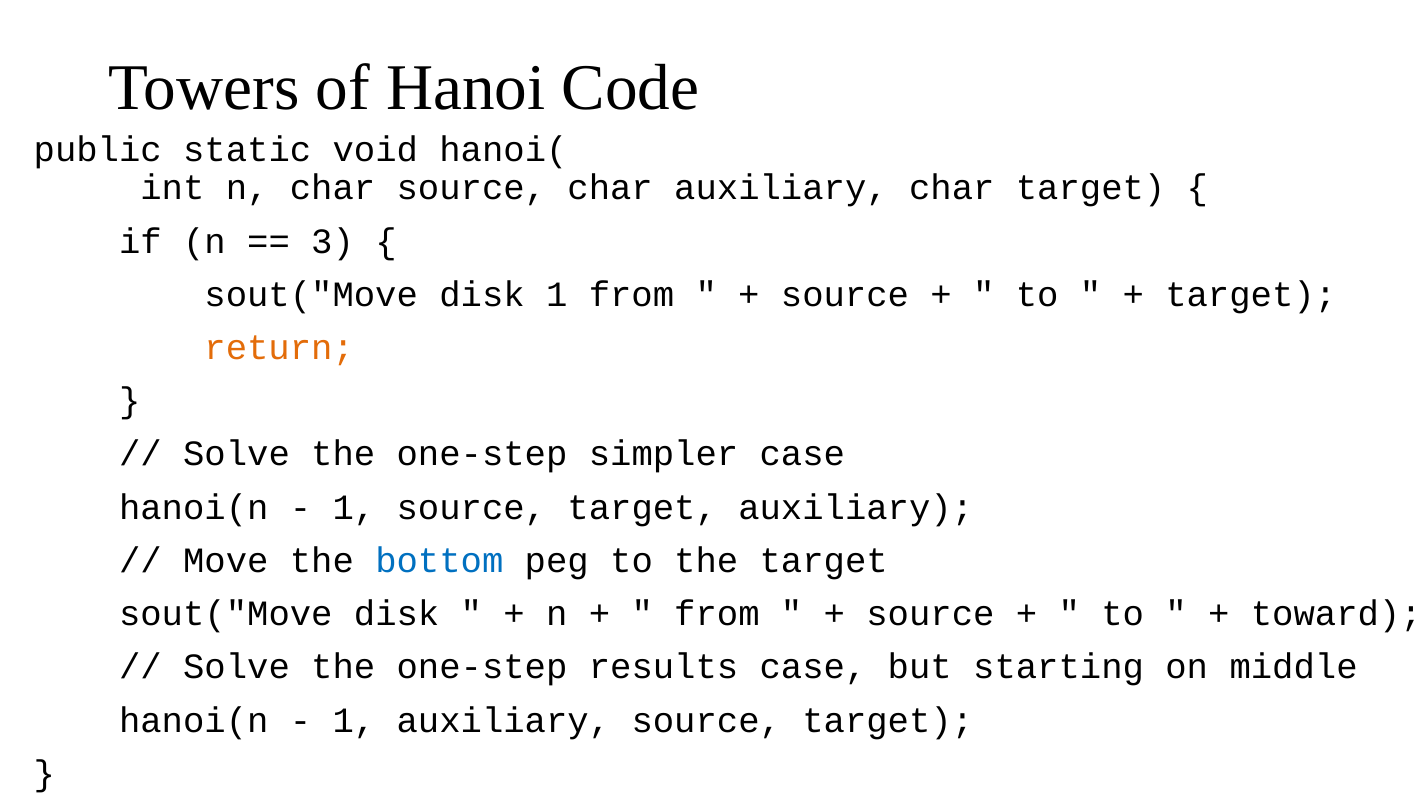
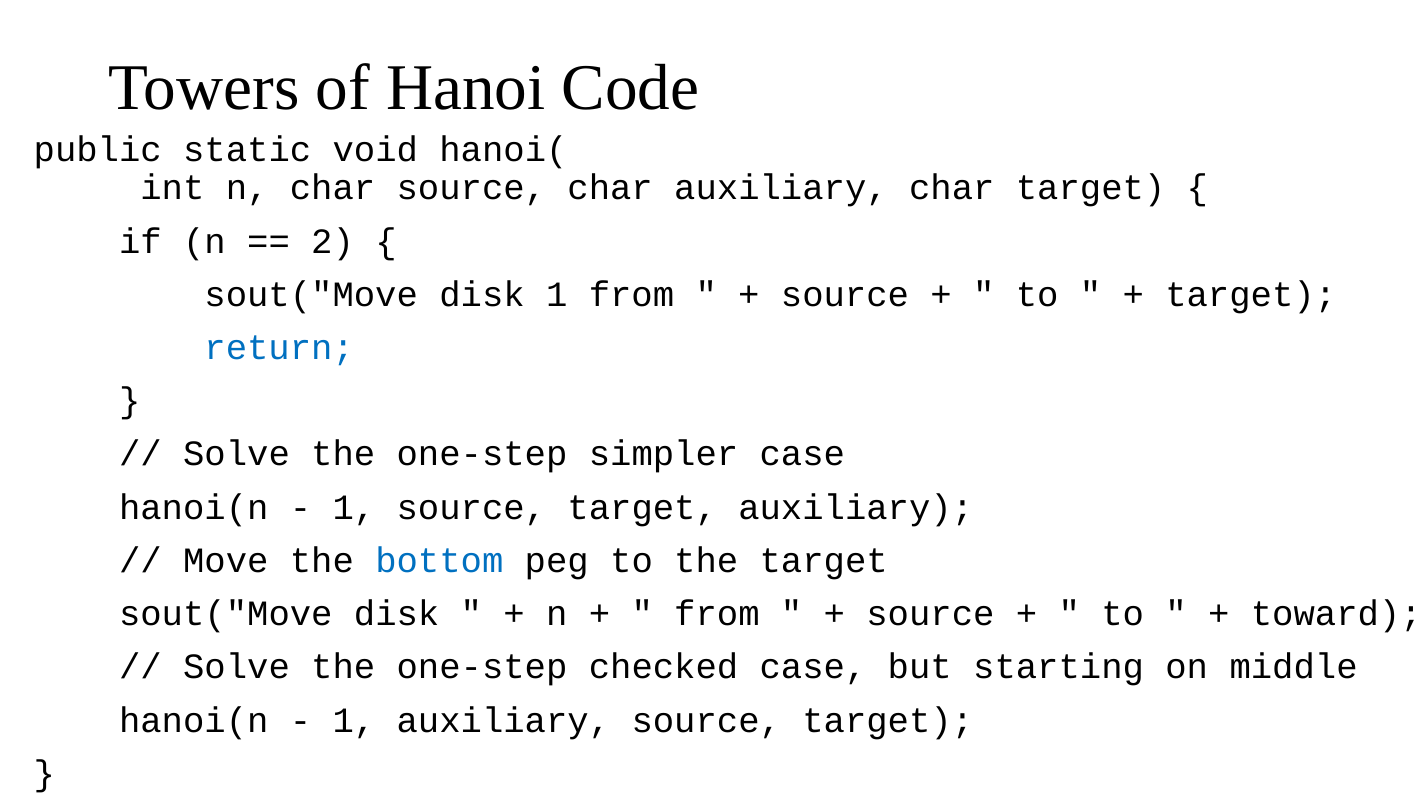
3: 3 -> 2
return colour: orange -> blue
results: results -> checked
